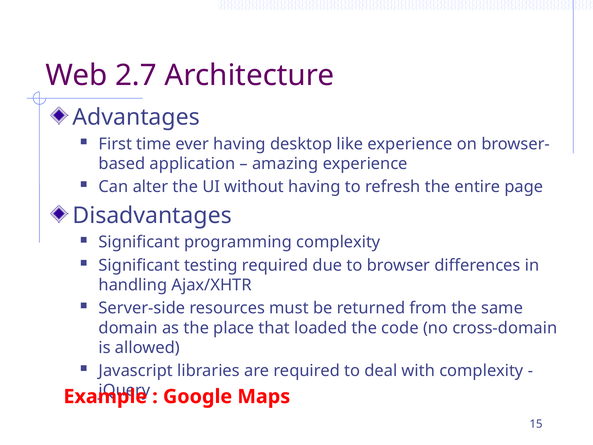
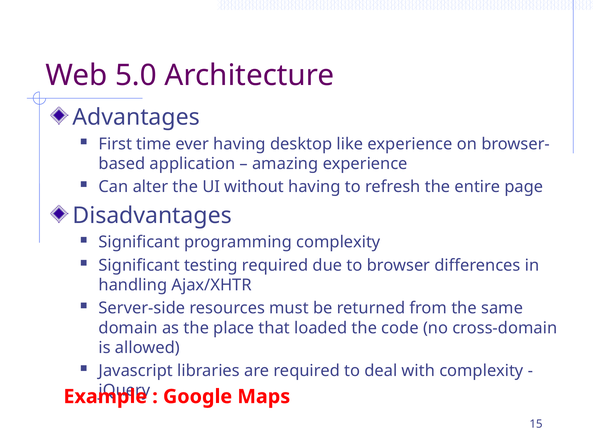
2.7: 2.7 -> 5.0
